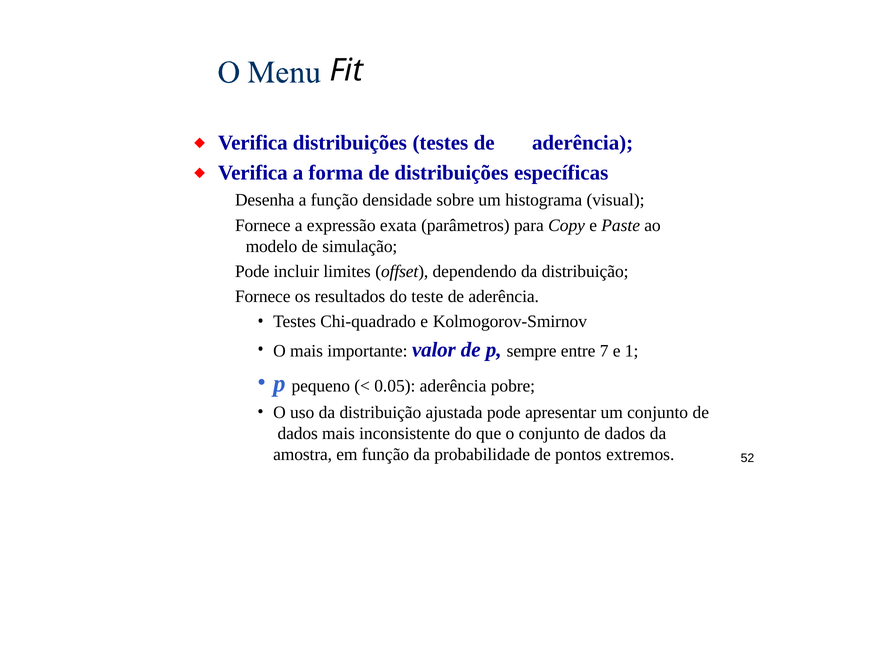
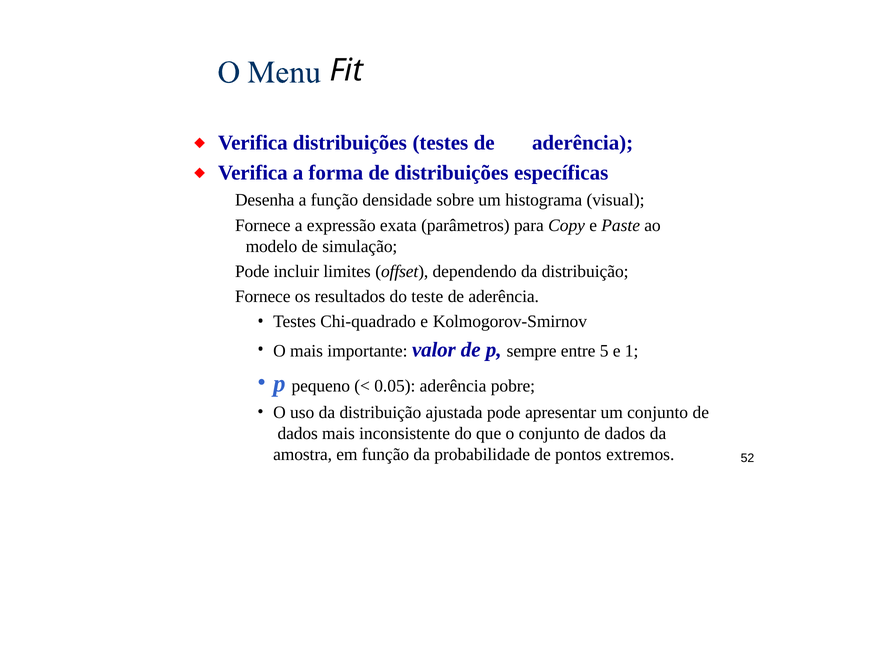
7: 7 -> 5
